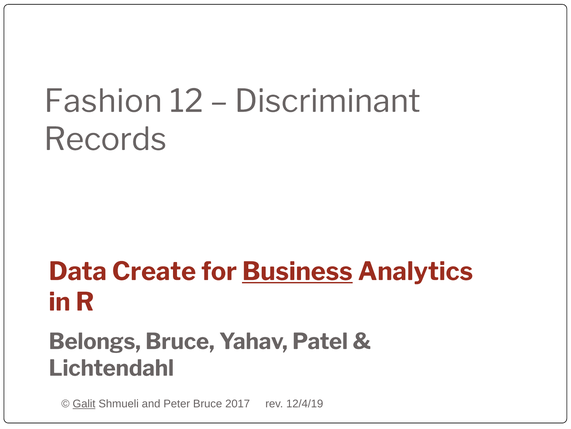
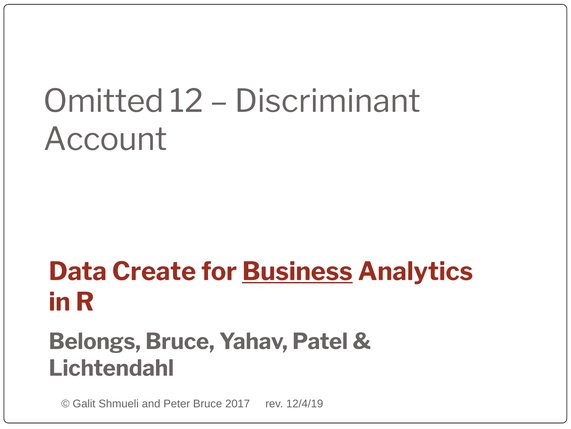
Fashion: Fashion -> Omitted
Records: Records -> Account
Galit underline: present -> none
